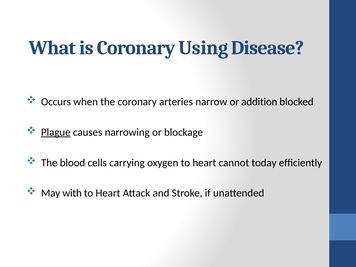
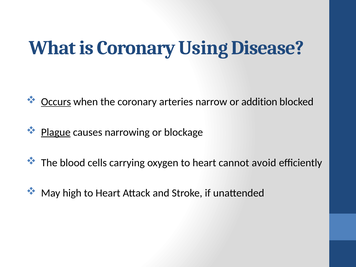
Occurs underline: none -> present
today: today -> avoid
with: with -> high
